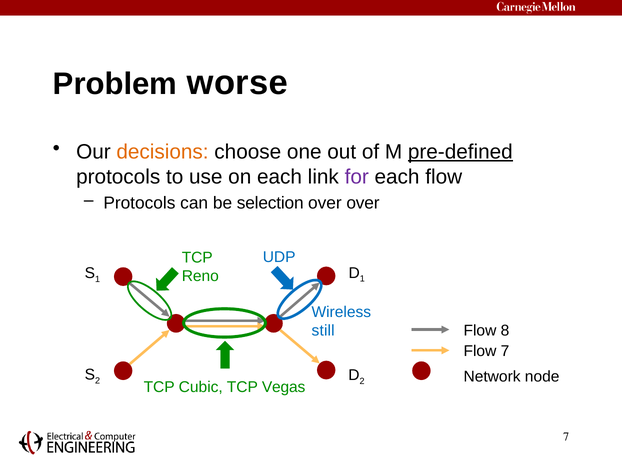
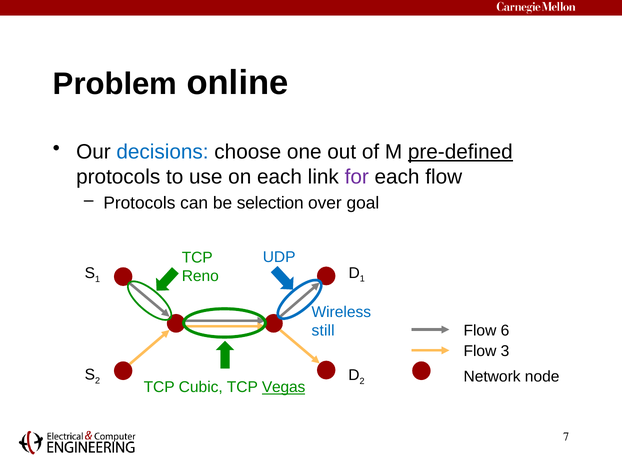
worse: worse -> online
decisions colour: orange -> blue
over over: over -> goal
8: 8 -> 6
Flow 7: 7 -> 3
Vegas underline: none -> present
